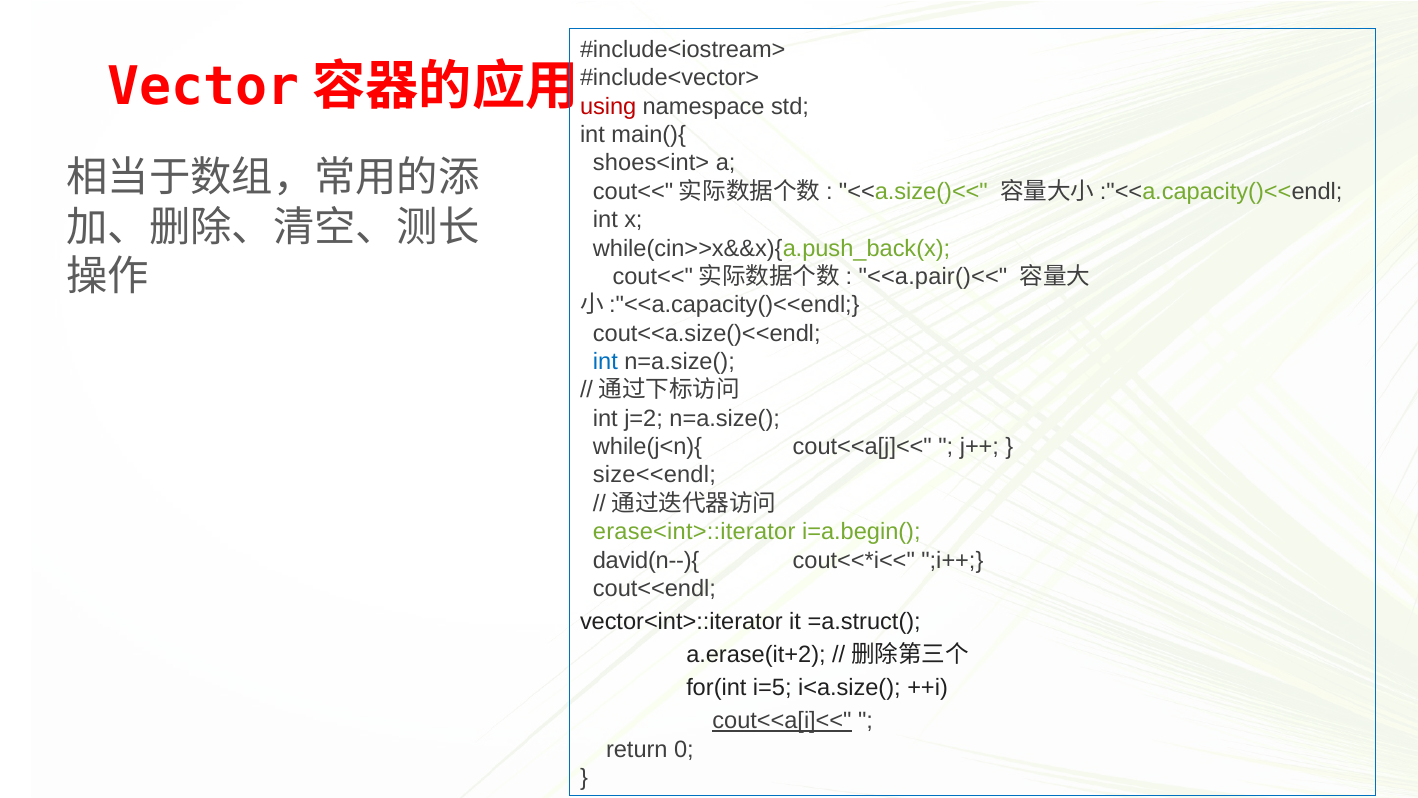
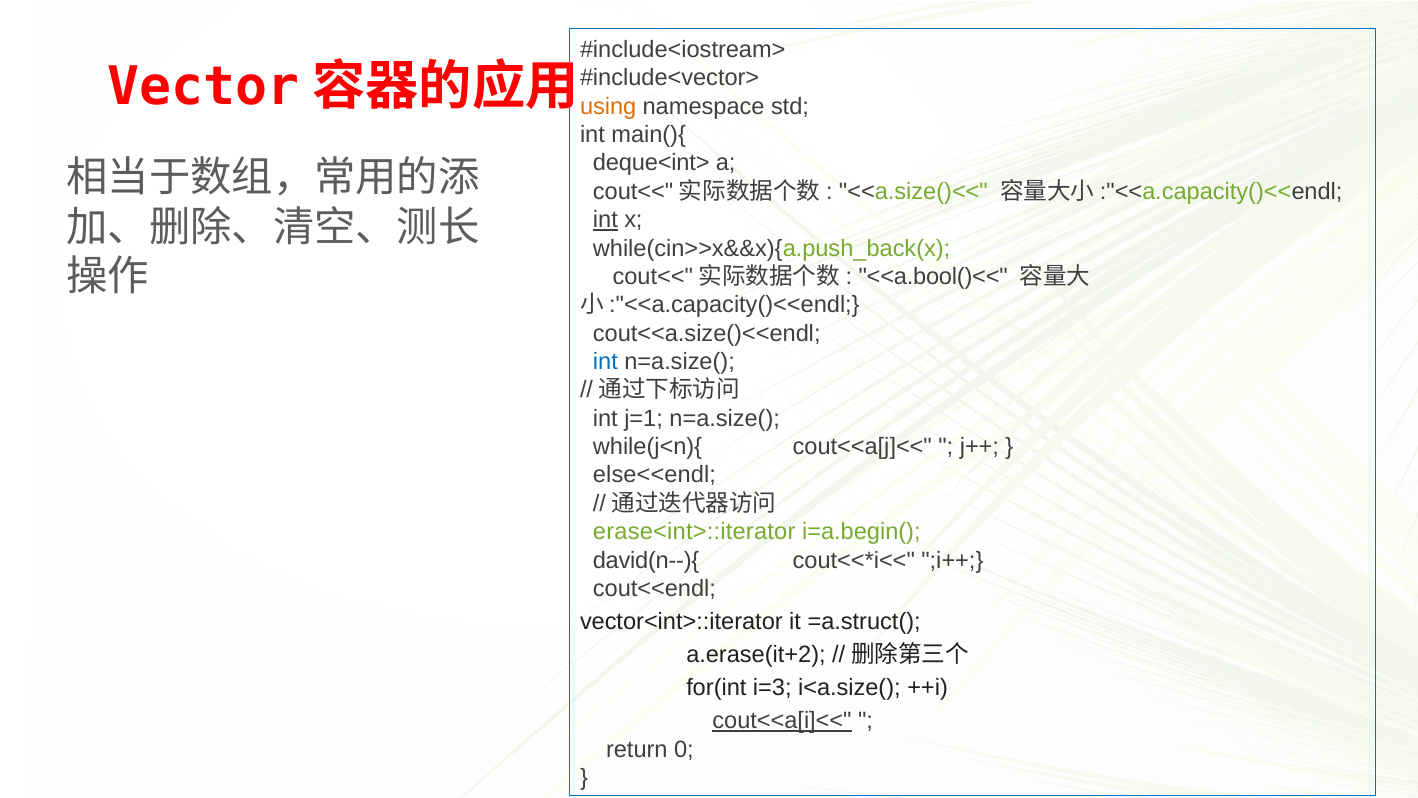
using colour: red -> orange
shoes<int>: shoes<int> -> deque<int>
int at (605, 220) underline: none -> present
<<a.pair()<<: <<a.pair()<< -> <<a.bool()<<
j=2: j=2 -> j=1
size<<endl: size<<endl -> else<<endl
i=5: i=5 -> i=3
